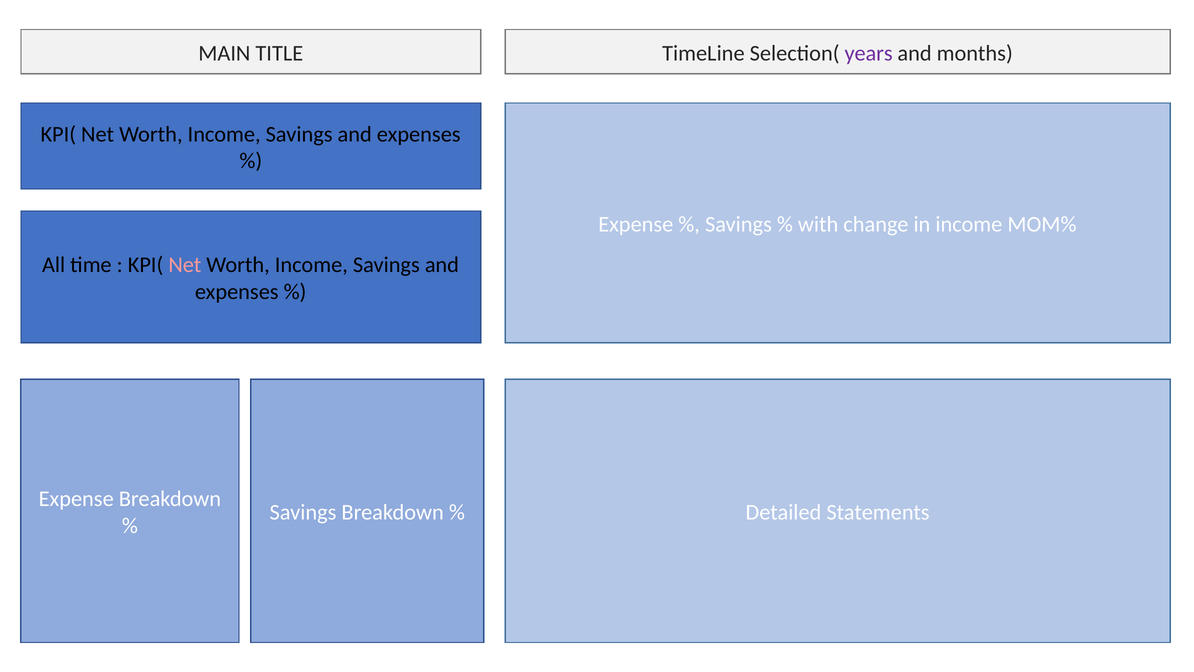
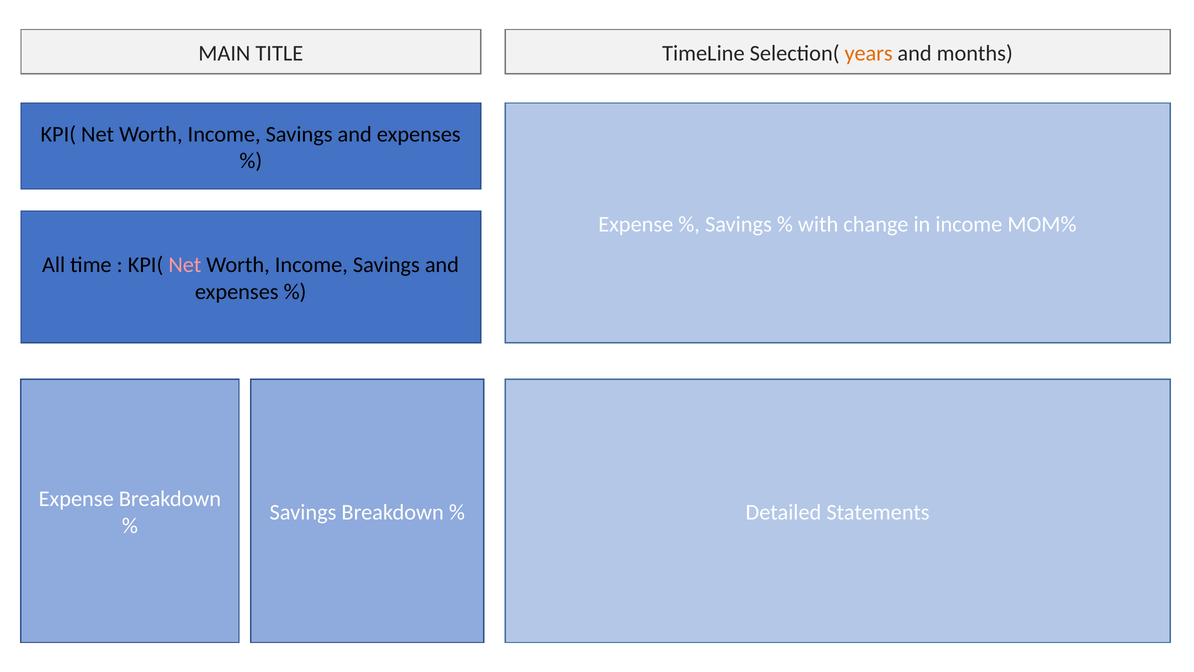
years colour: purple -> orange
